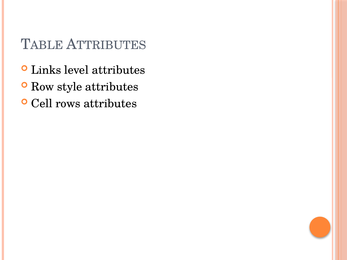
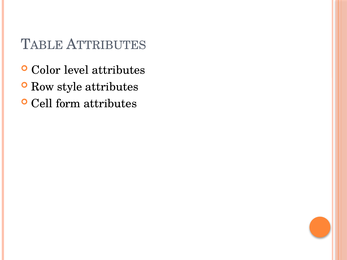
Links: Links -> Color
rows: rows -> form
